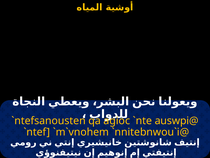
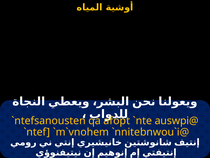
agioc: agioc -> afopt
